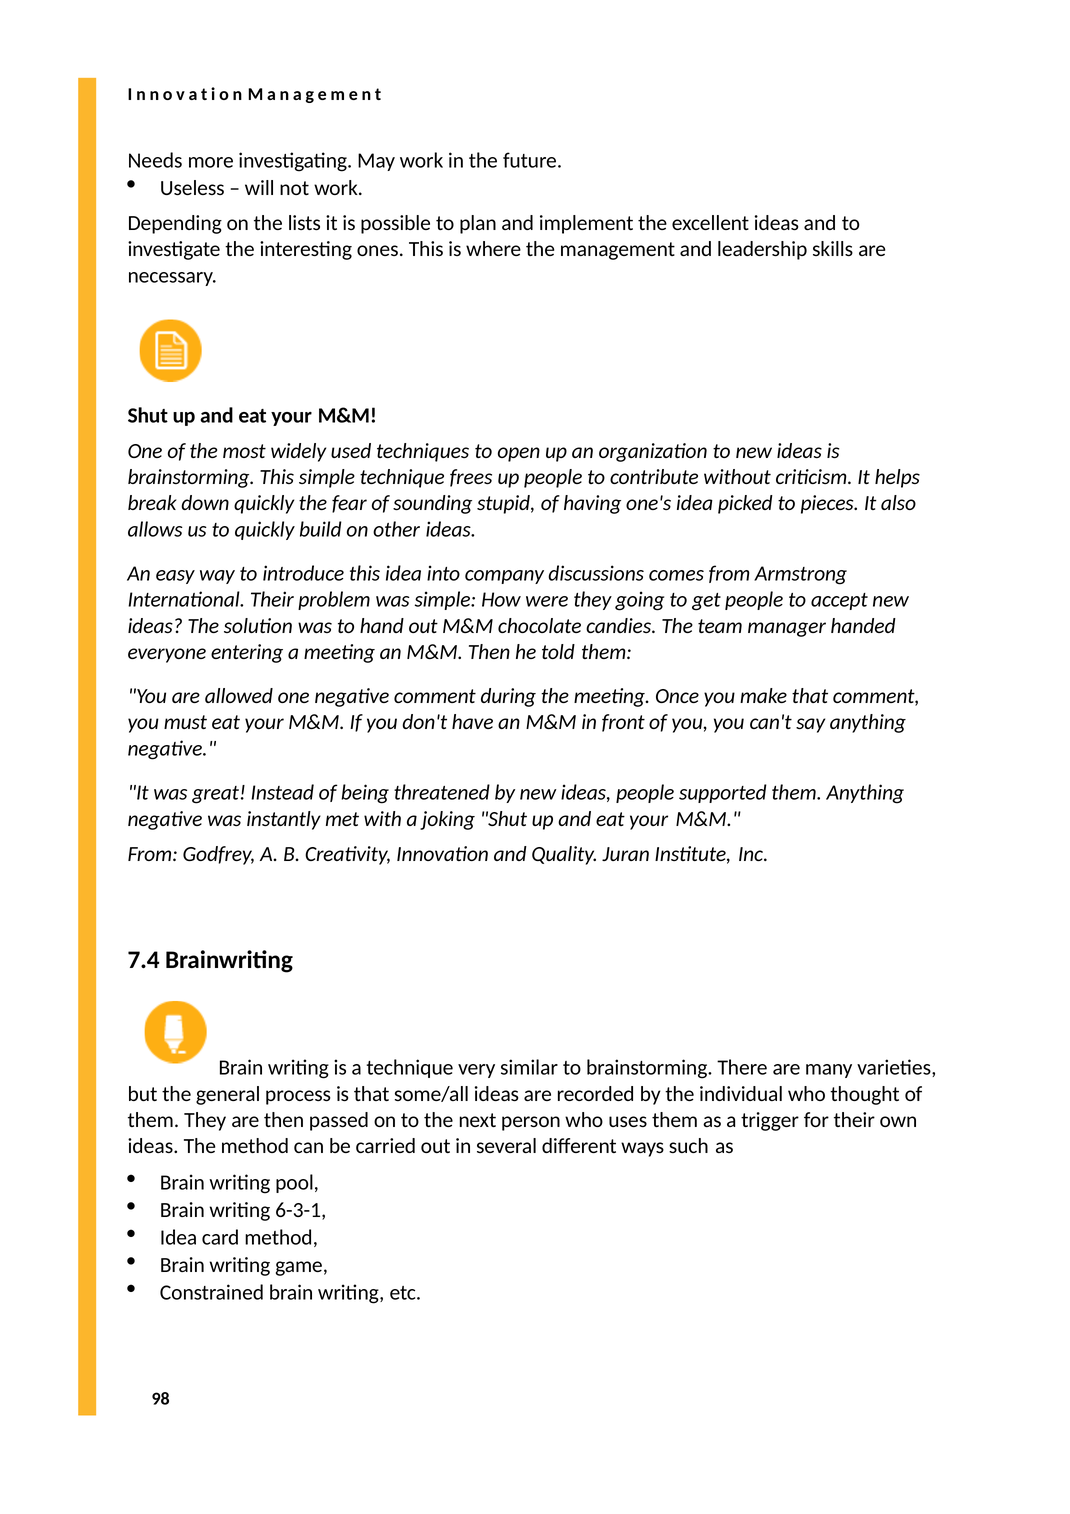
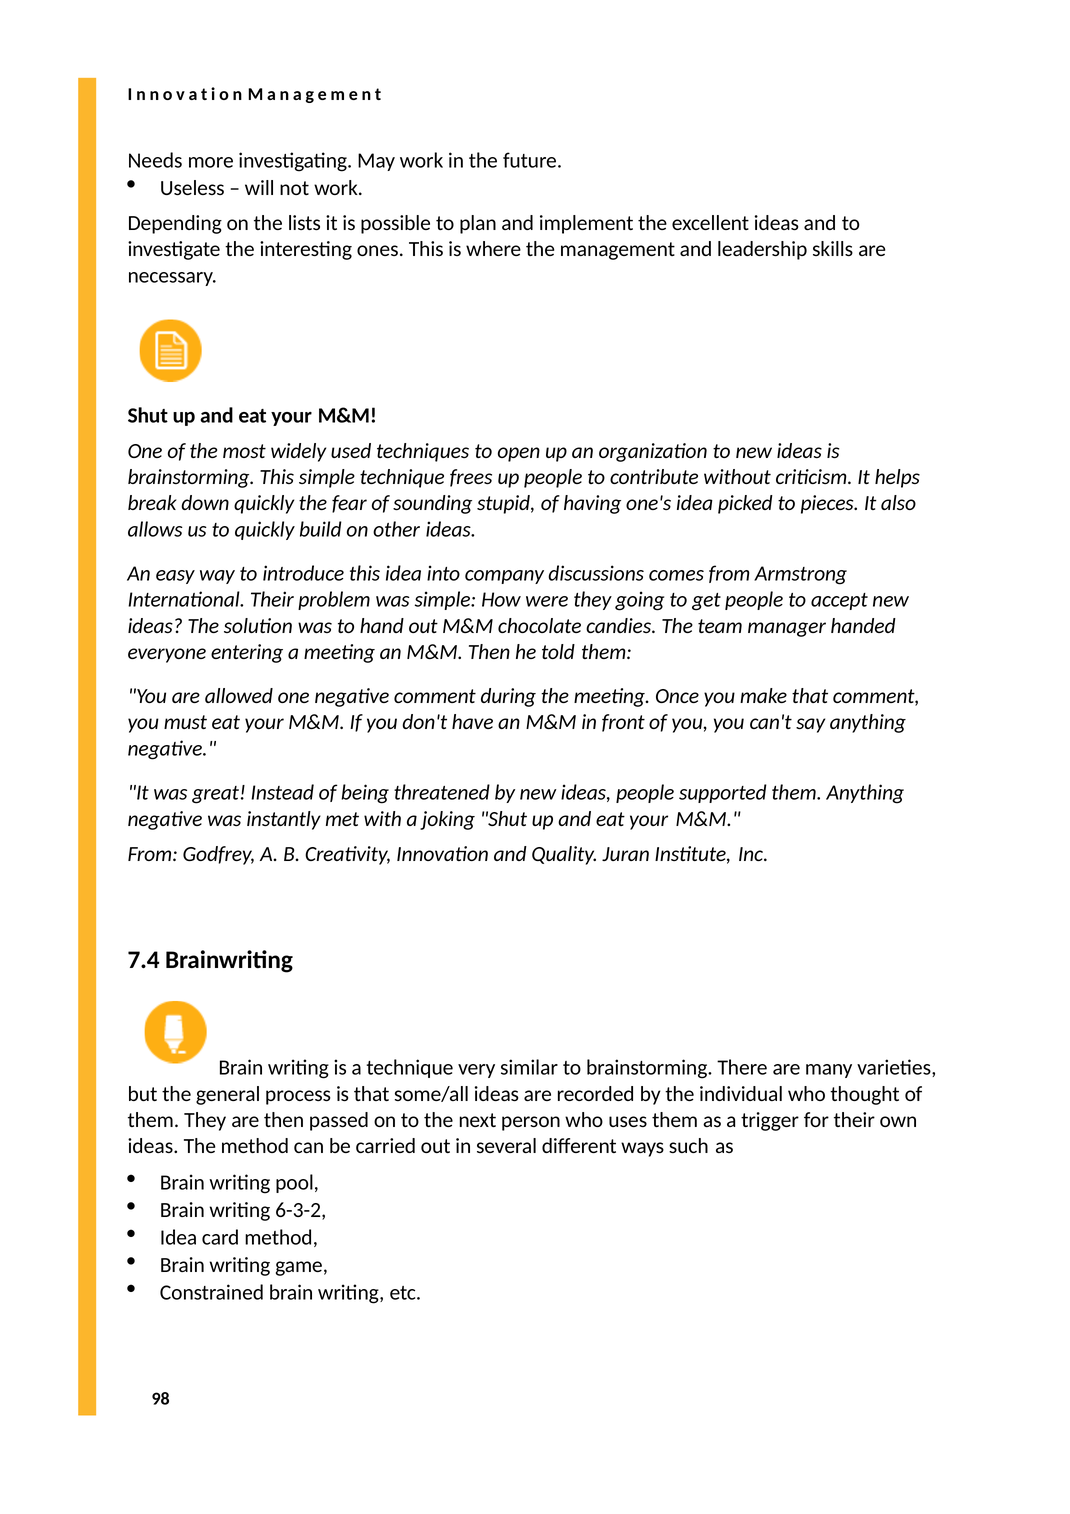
6-3-1: 6-3-1 -> 6-3-2
